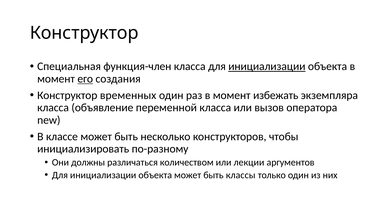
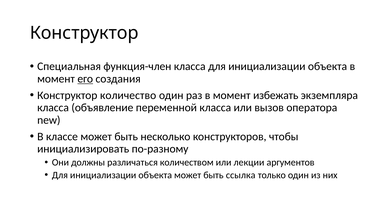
инициализации at (267, 66) underline: present -> none
временных: временных -> количество
классы: классы -> ссылка
